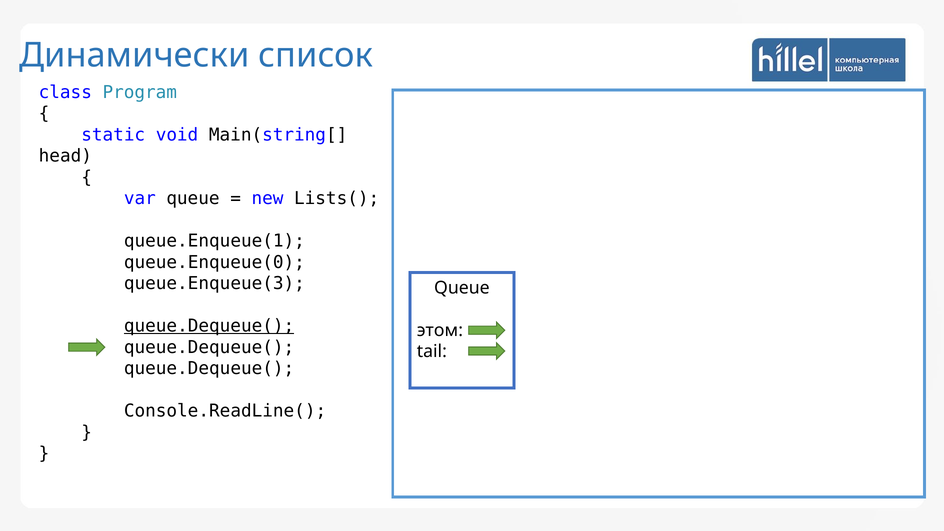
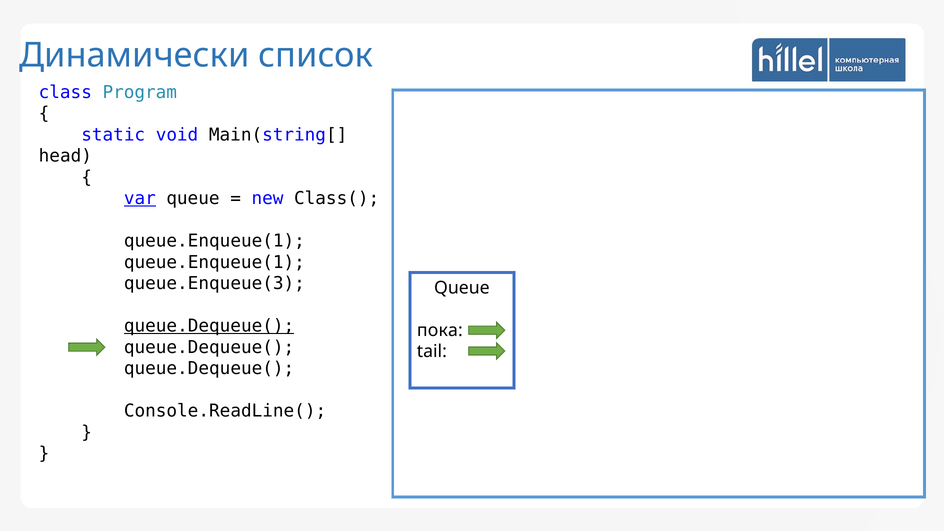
var underline: none -> present
Lists(: Lists( -> Class(
queue.Enqueue(0 at (214, 262): queue.Enqueue(0 -> queue.Enqueue(1
этом: этом -> пока
